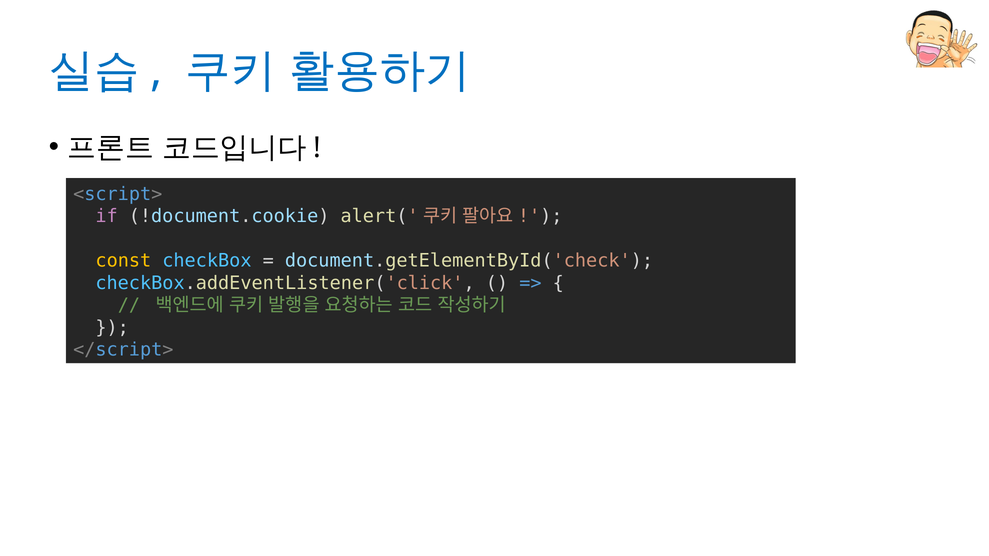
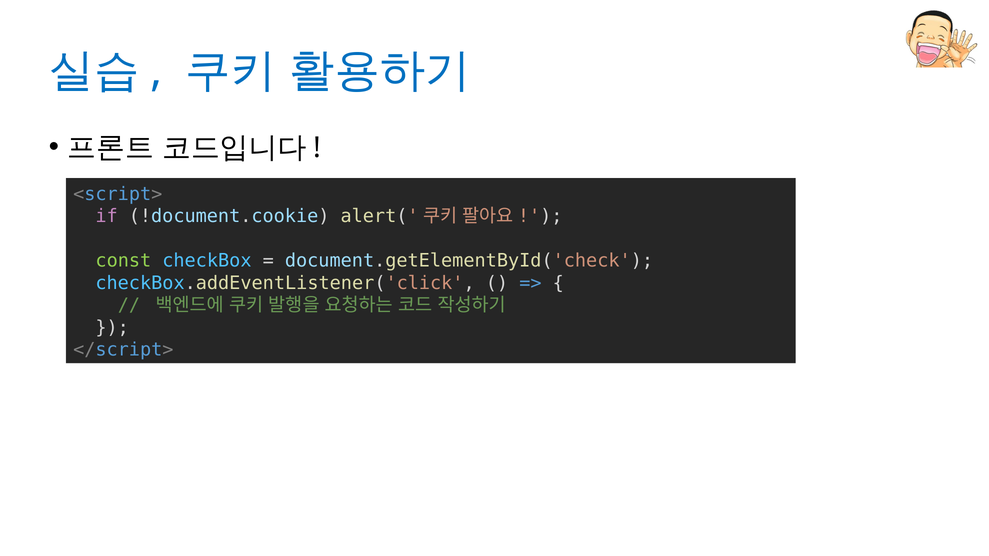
const colour: yellow -> light green
